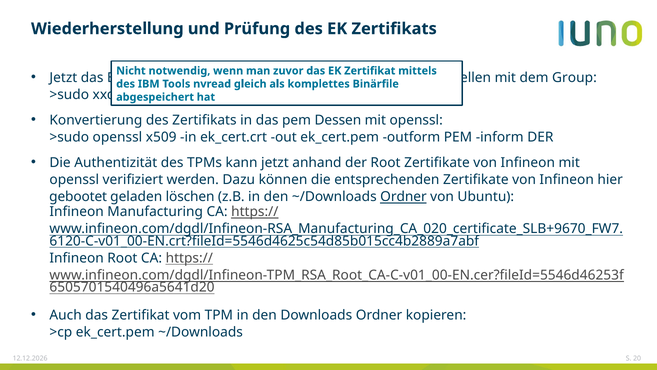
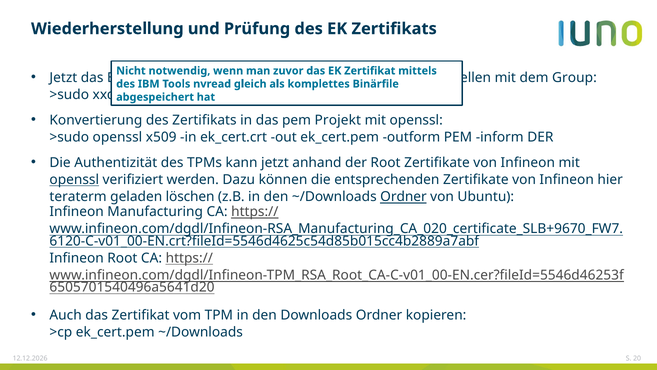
Dessen: Dessen -> Projekt
openssl at (74, 180) underline: none -> present
gebootet: gebootet -> teraterm
